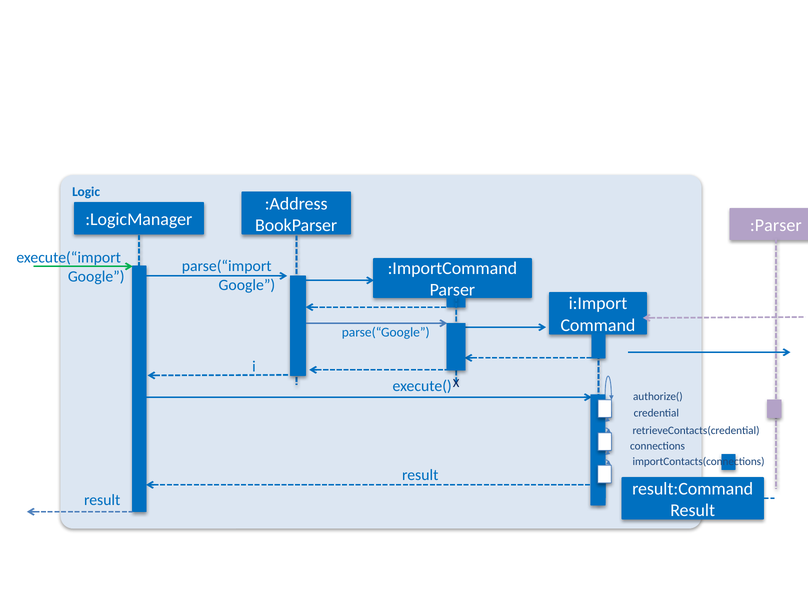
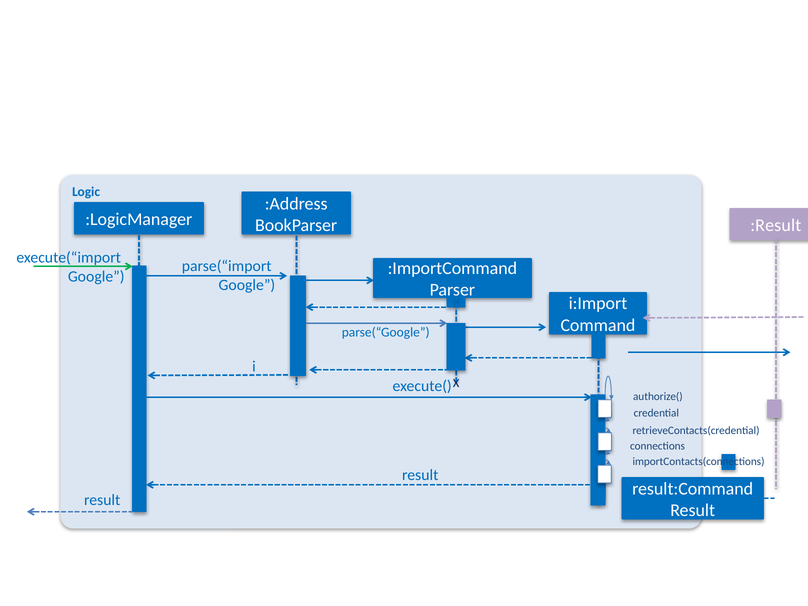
:Parser: :Parser -> :Result
